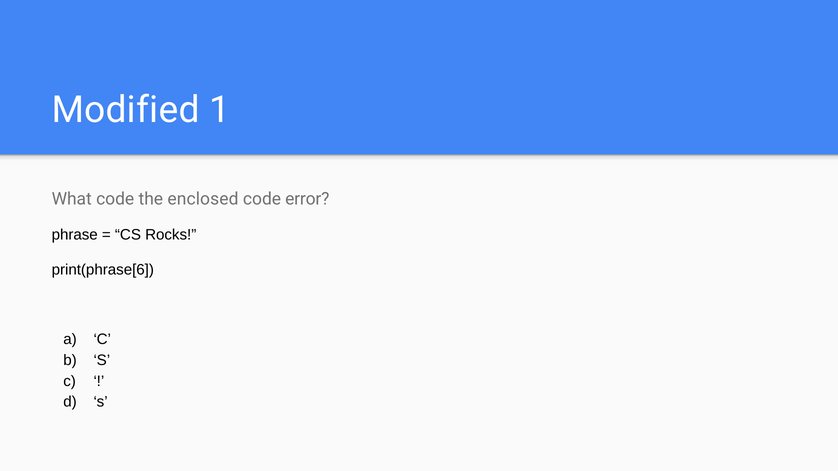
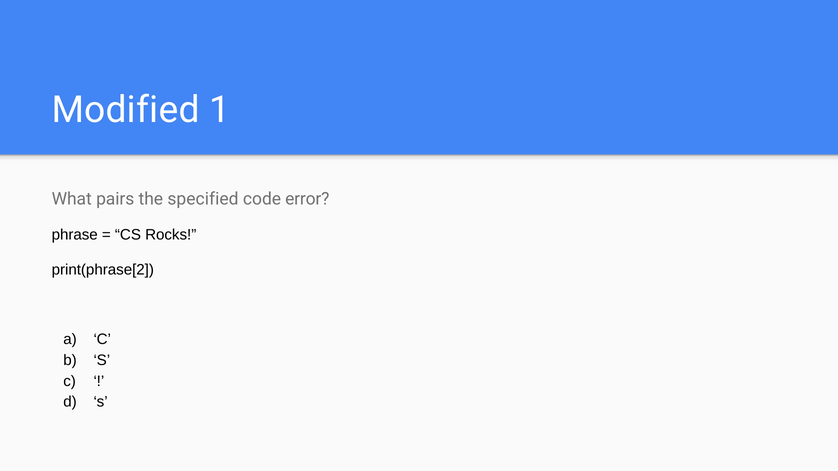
What code: code -> pairs
enclosed: enclosed -> specified
print(phrase[6: print(phrase[6 -> print(phrase[2
